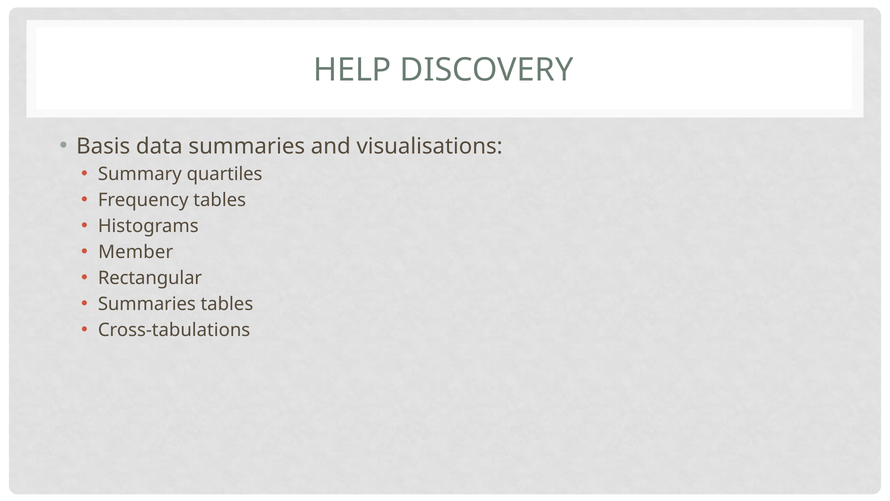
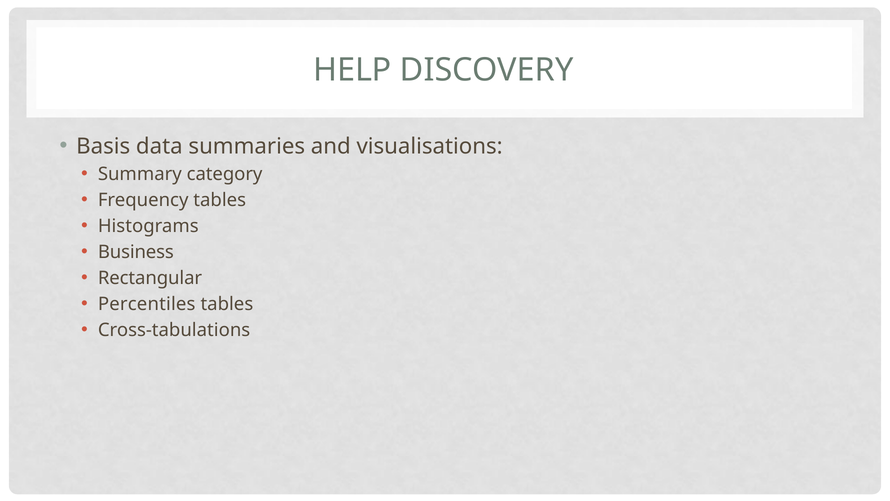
quartiles: quartiles -> category
Member: Member -> Business
Summaries at (147, 304): Summaries -> Percentiles
